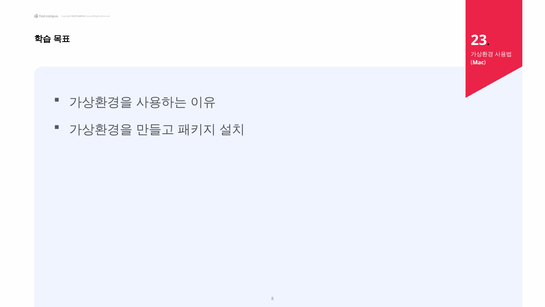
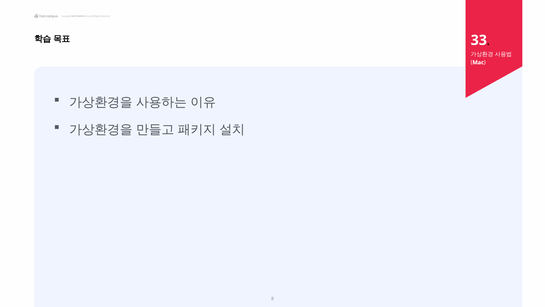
23: 23 -> 33
